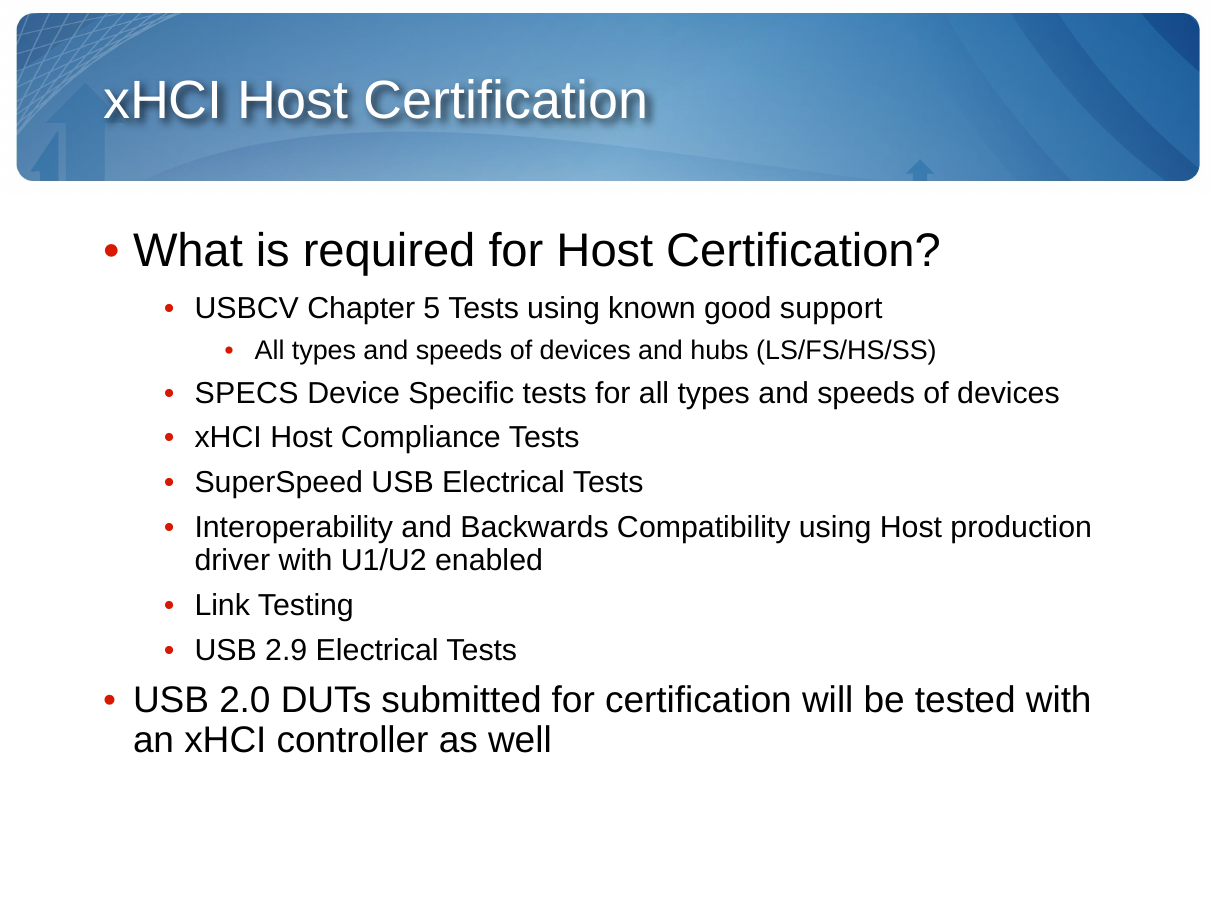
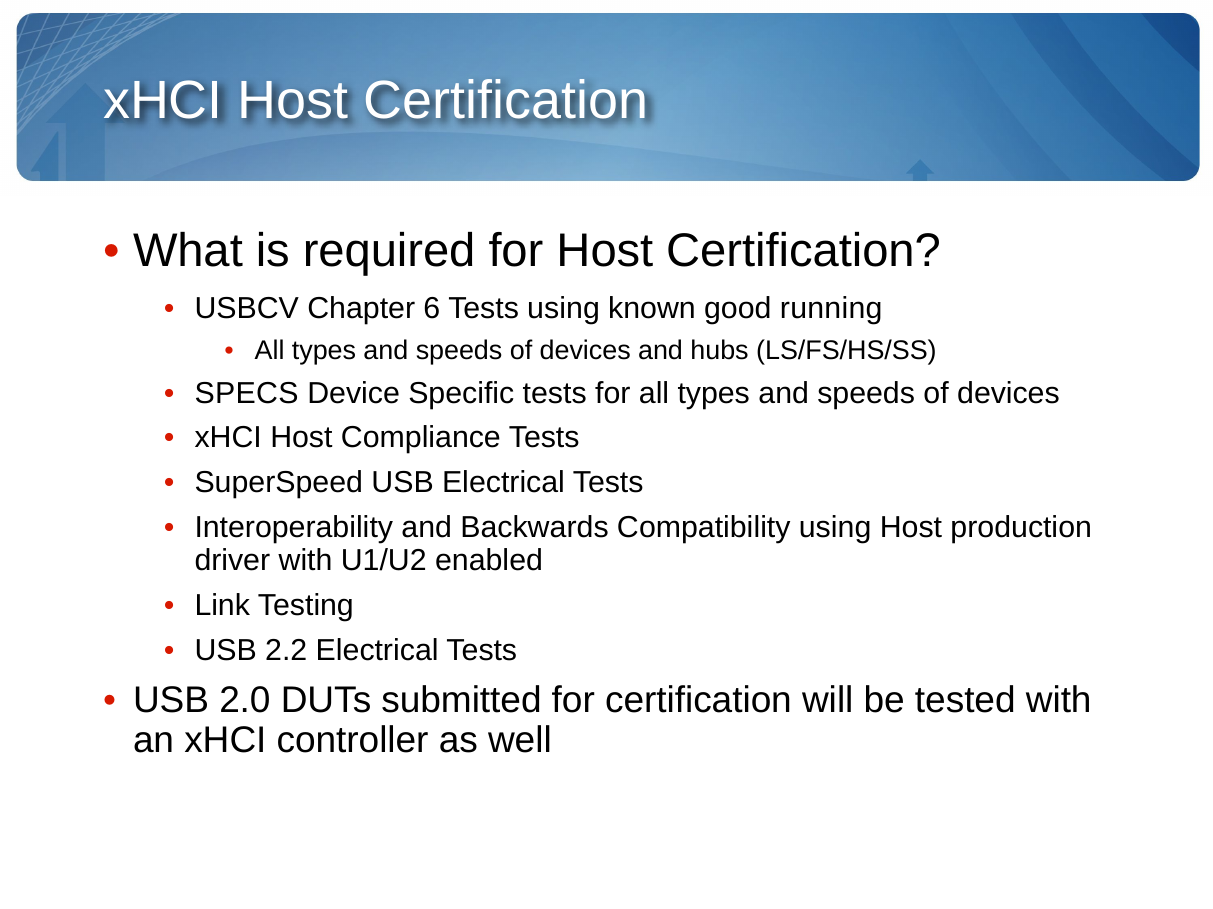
5: 5 -> 6
support: support -> running
2.9: 2.9 -> 2.2
